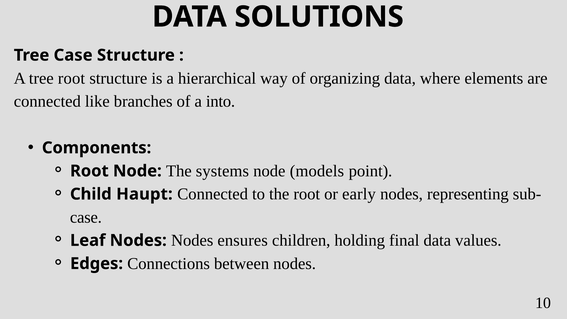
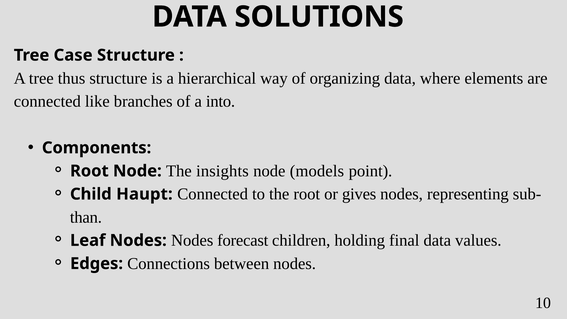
tree root: root -> thus
systems: systems -> insights
early: early -> gives
case at (86, 217): case -> than
ensures: ensures -> forecast
